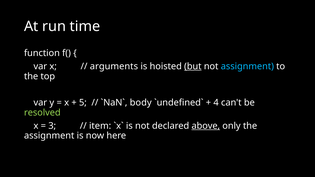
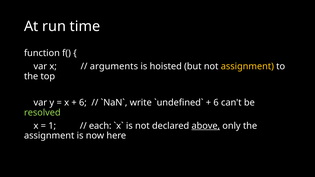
but underline: present -> none
assignment at (247, 66) colour: light blue -> yellow
5 at (83, 103): 5 -> 6
body: body -> write
4 at (216, 103): 4 -> 6
3: 3 -> 1
item: item -> each
